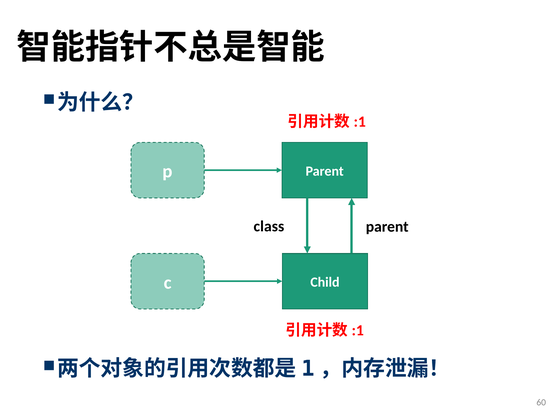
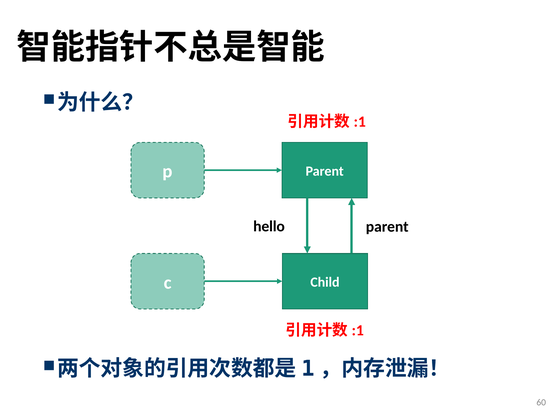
class: class -> hello
